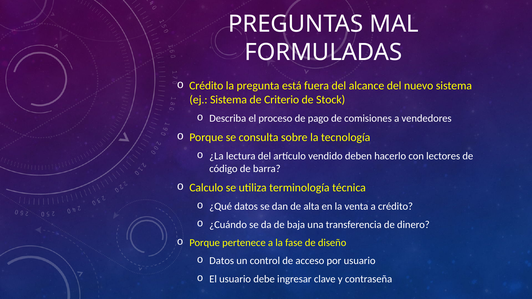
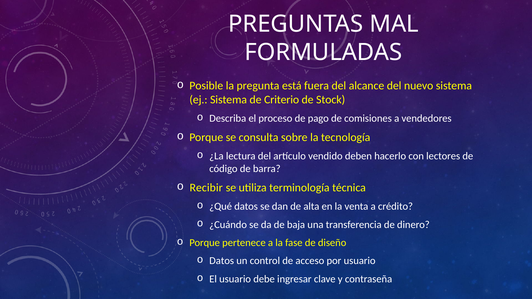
Crédito at (206, 86): Crédito -> Posible
Calculo: Calculo -> Recibir
